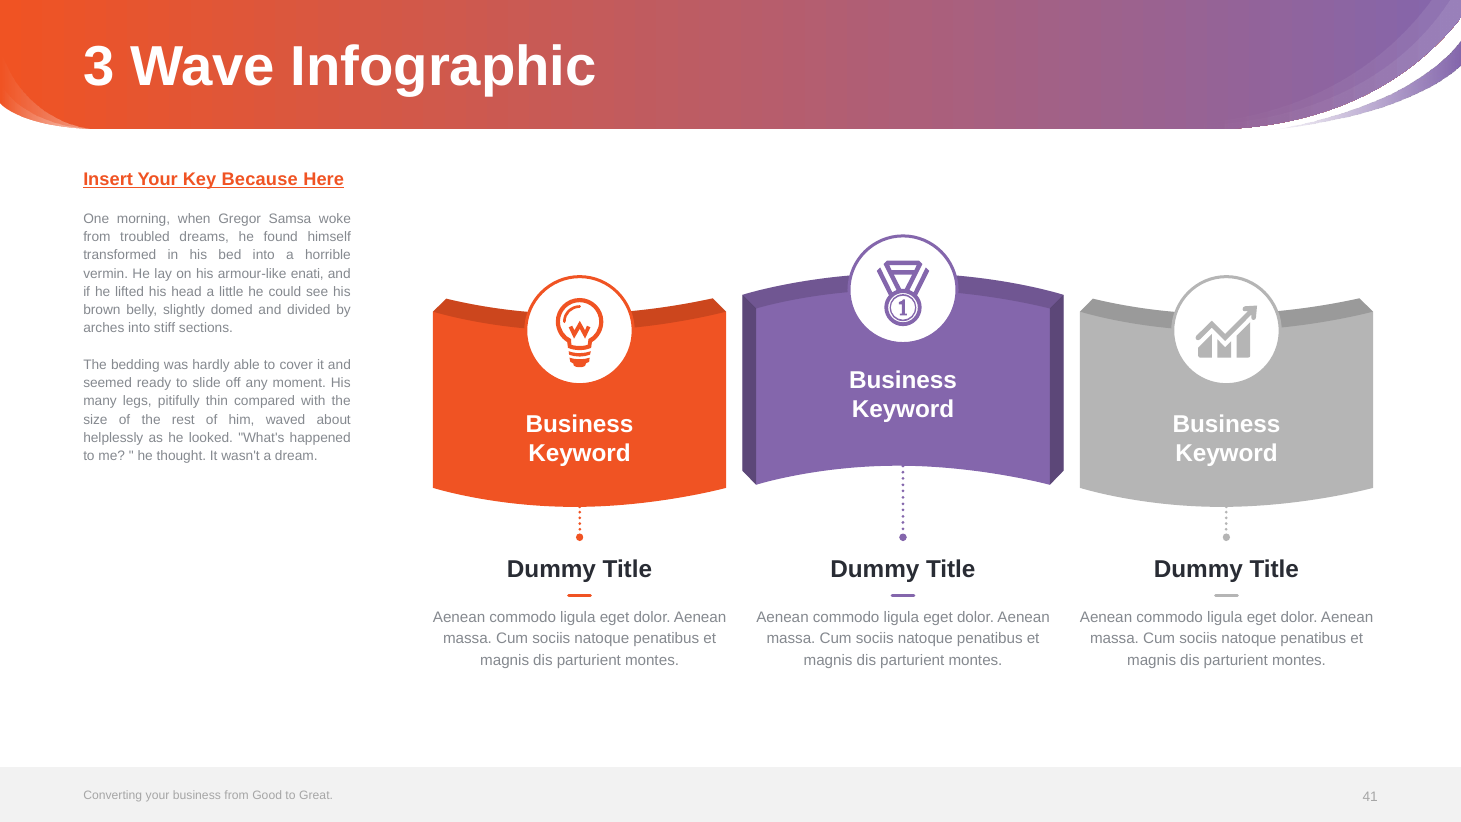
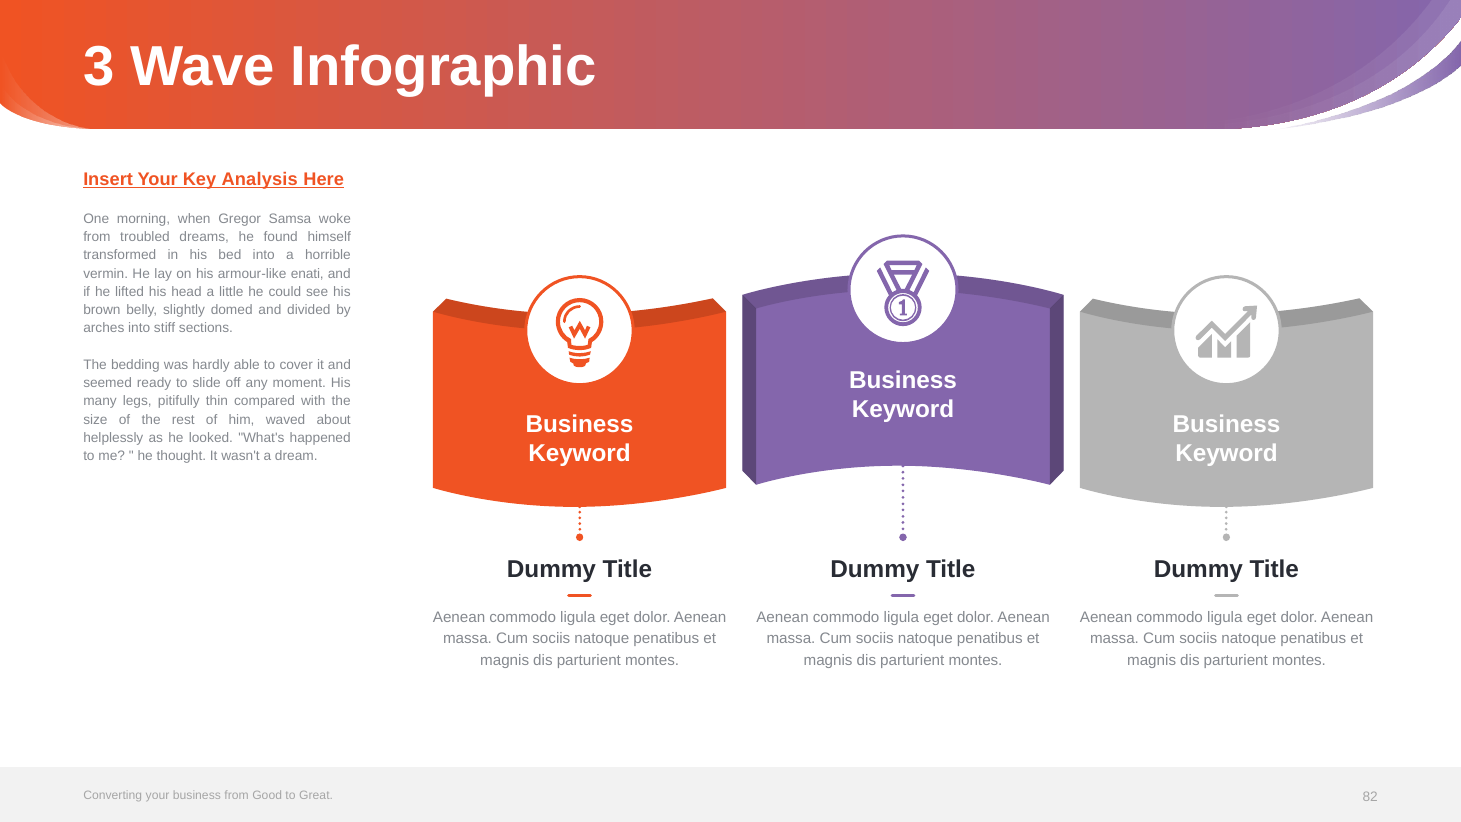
Because: Because -> Analysis
41: 41 -> 82
